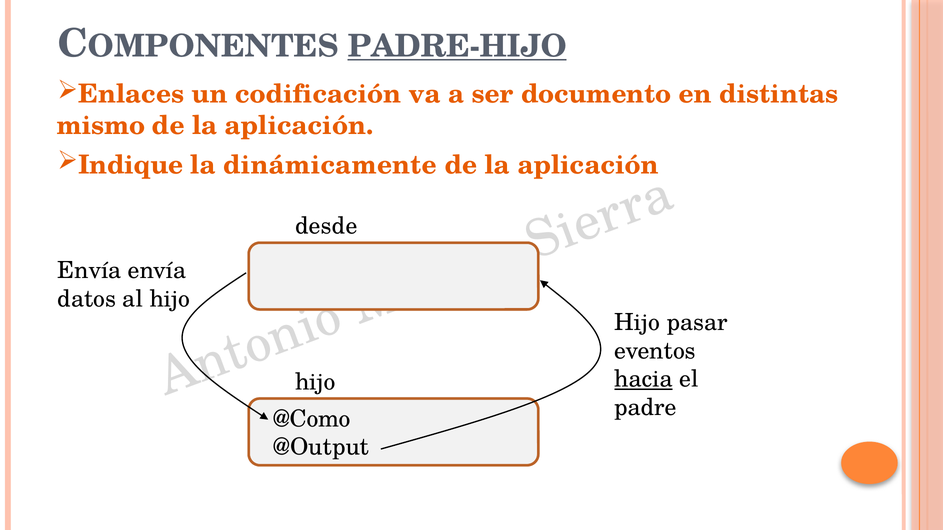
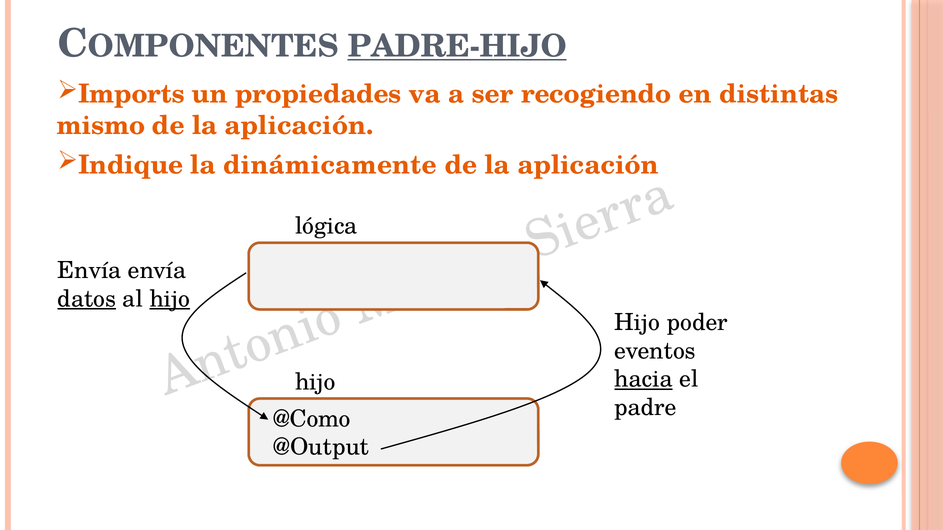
Enlaces: Enlaces -> Imports
codificación: codificación -> propiedades
documento: documento -> recogiendo
desde: desde -> lógica
datos underline: none -> present
hijo at (170, 299) underline: none -> present
pasar: pasar -> poder
